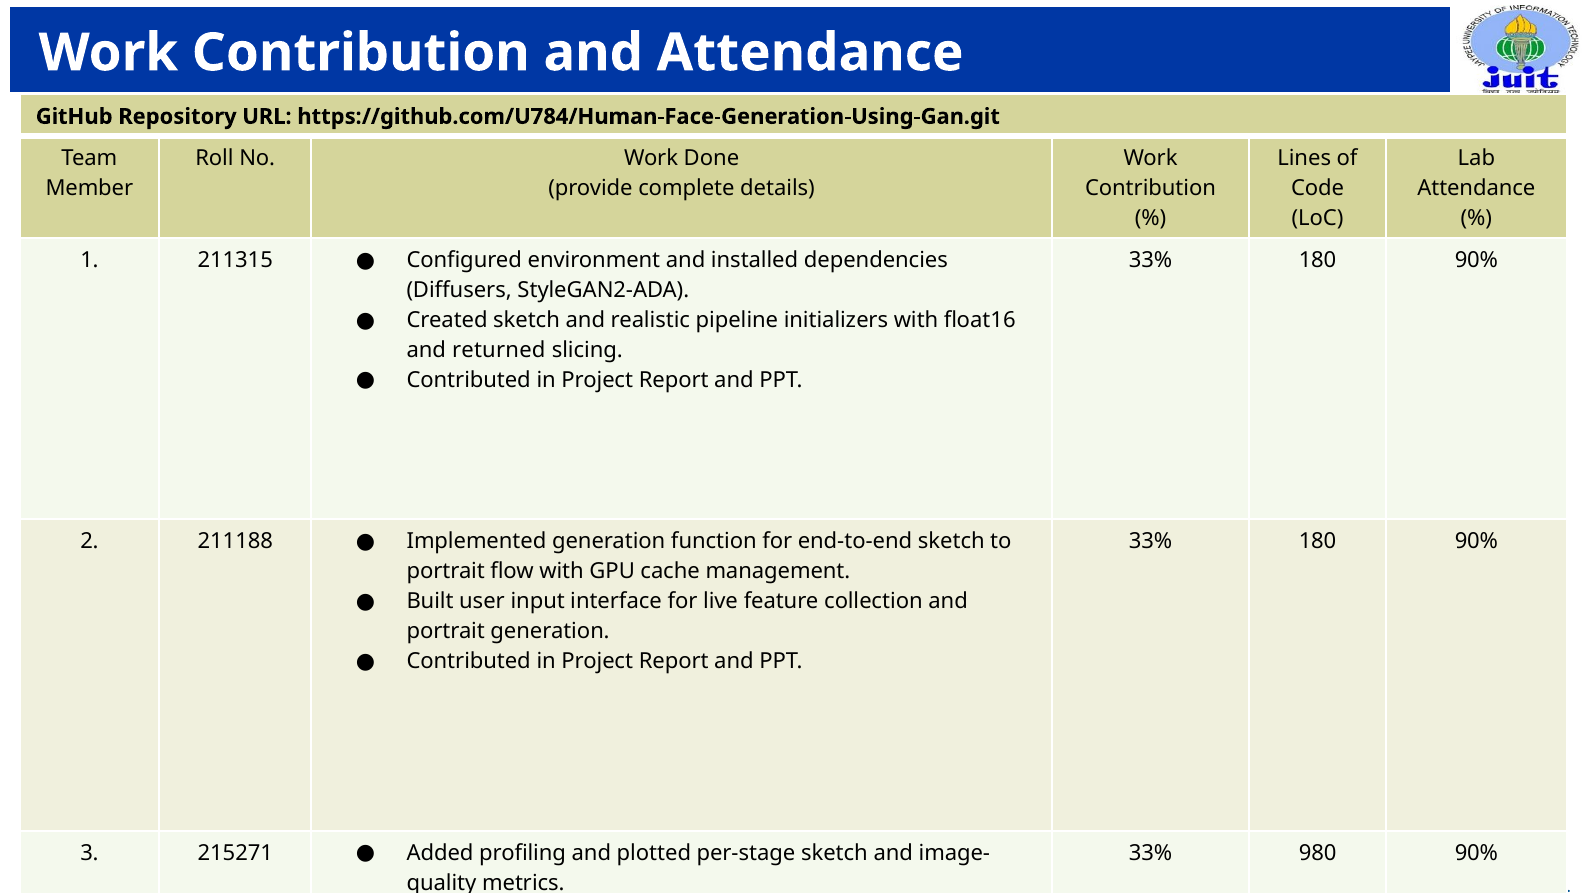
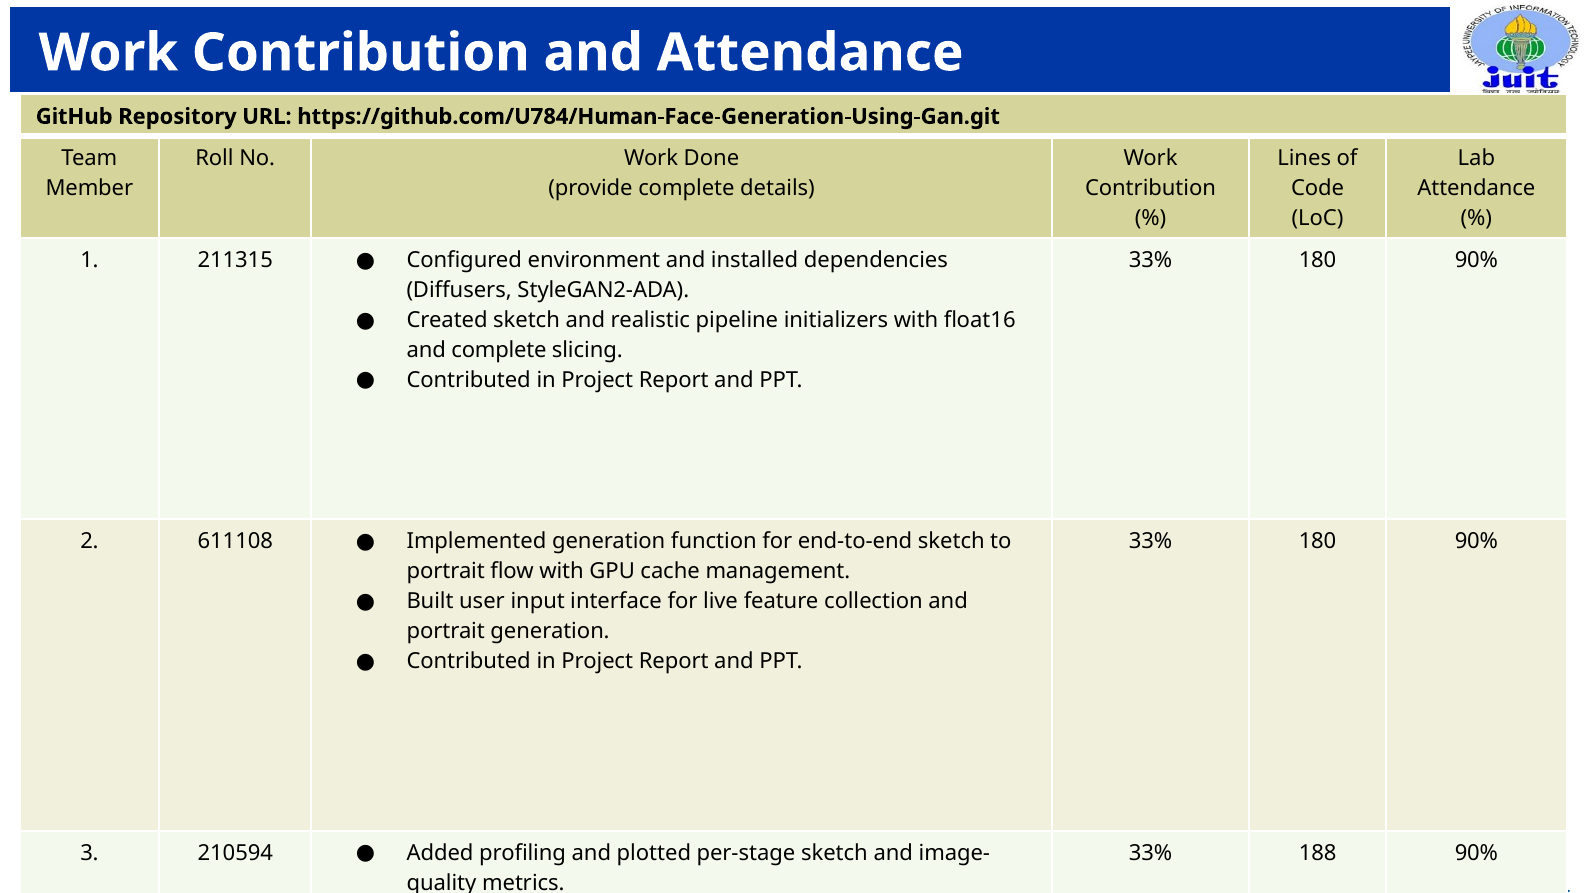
and returned: returned -> complete
211188: 211188 -> 611108
215271: 215271 -> 210594
980: 980 -> 188
